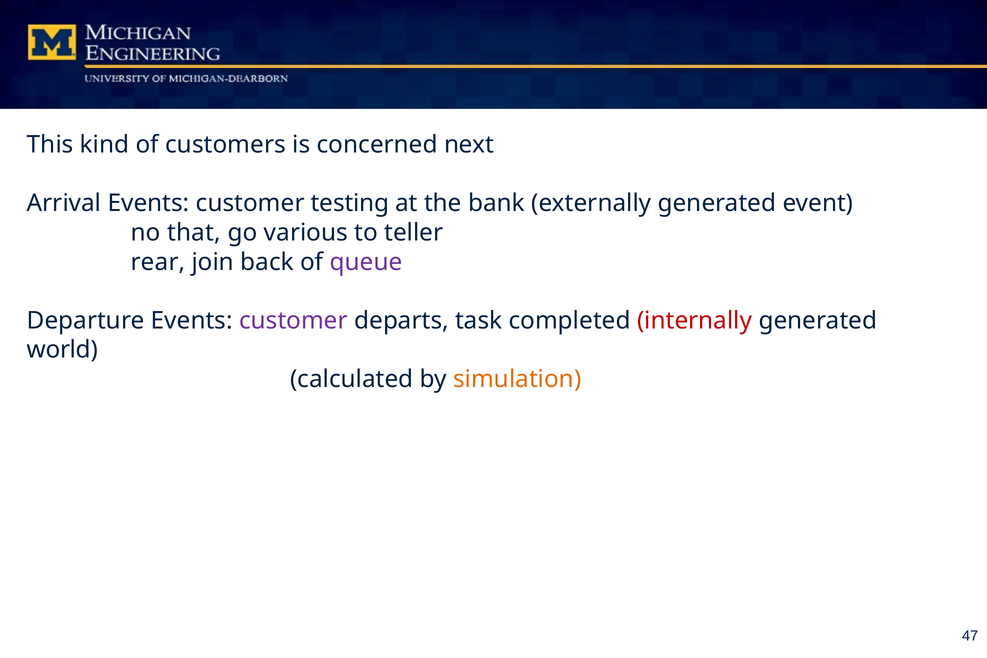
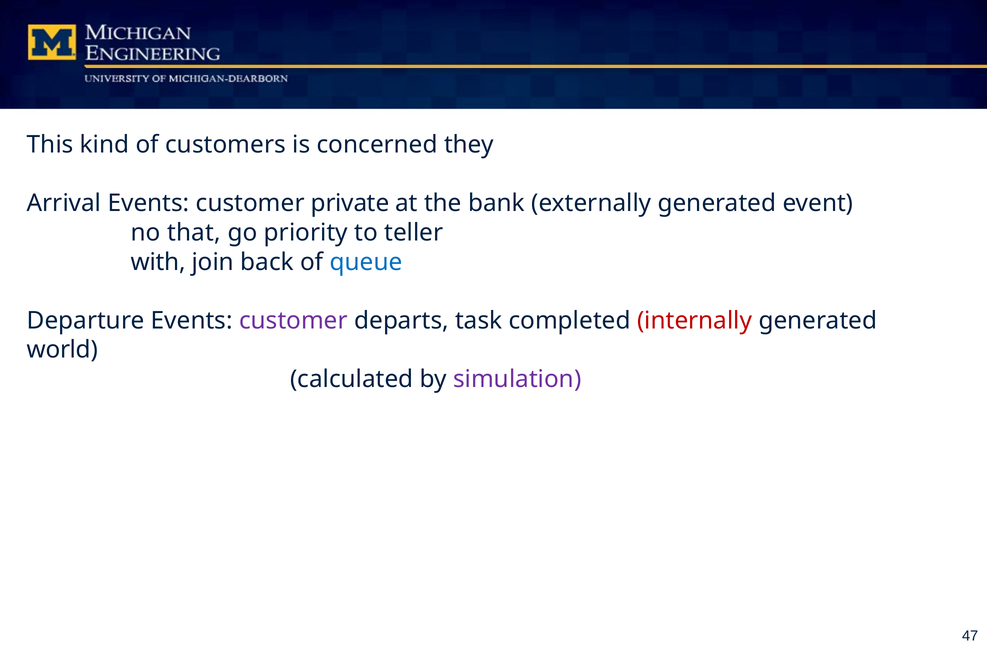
next: next -> they
testing: testing -> private
various: various -> priority
rear: rear -> with
queue colour: purple -> blue
simulation colour: orange -> purple
